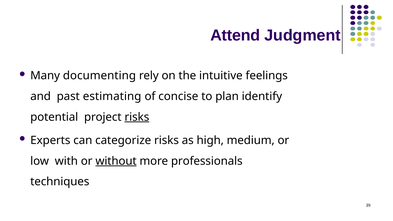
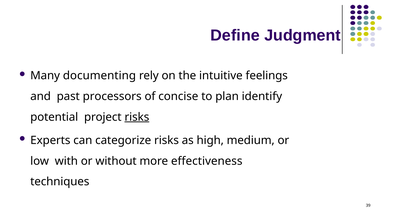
Attend: Attend -> Define
estimating: estimating -> processors
without underline: present -> none
professionals: professionals -> effectiveness
